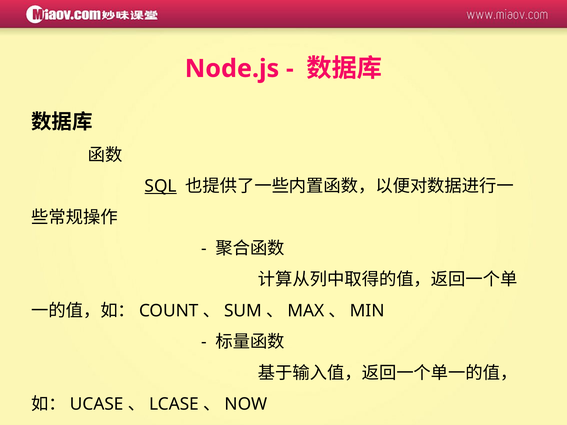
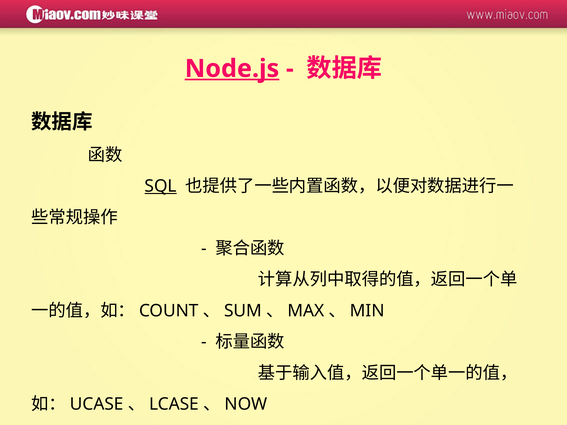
Node.js underline: none -> present
